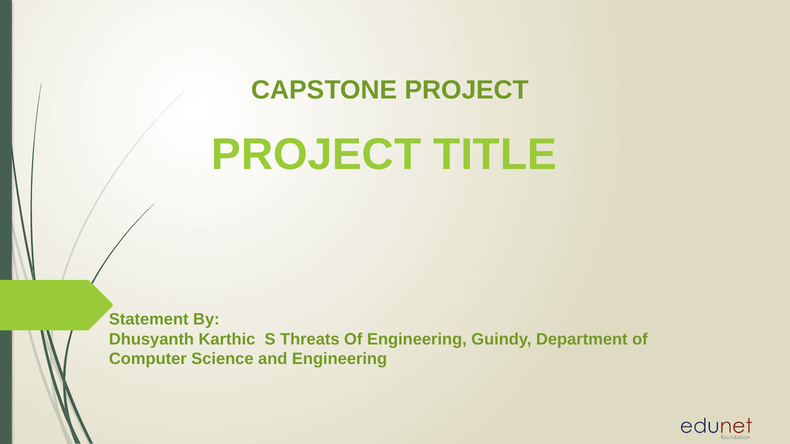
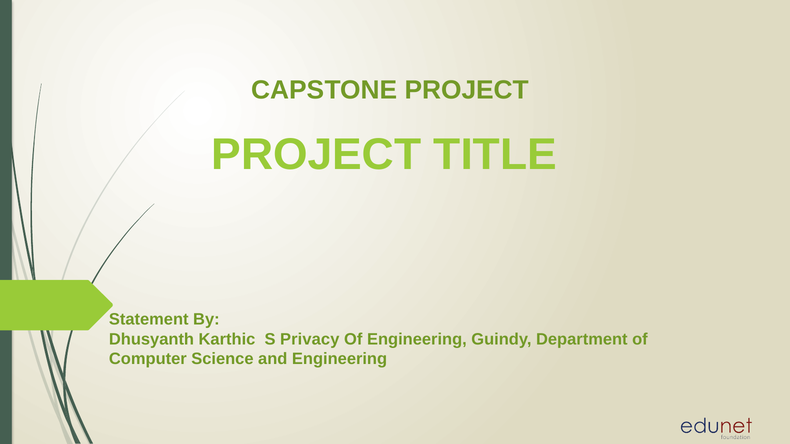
Threats: Threats -> Privacy
